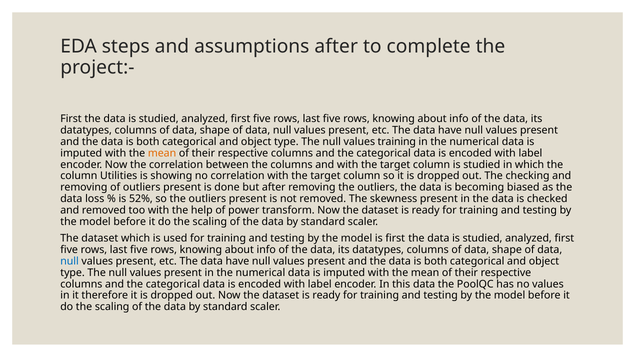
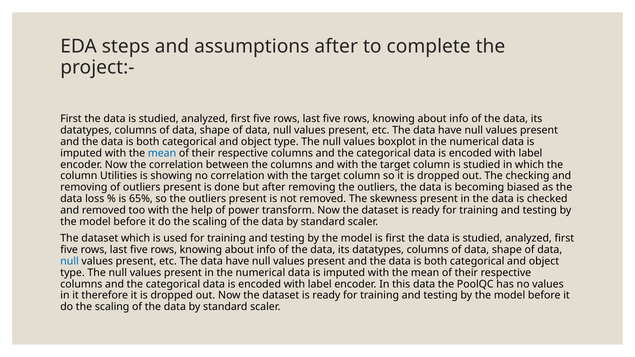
values training: training -> boxplot
mean at (162, 153) colour: orange -> blue
52%: 52% -> 65%
